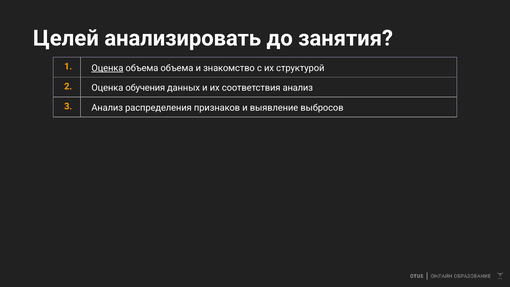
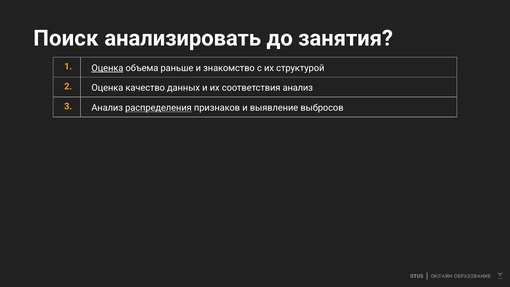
Целей: Целей -> Поиск
объема объема: объема -> раньше
обучения: обучения -> качество
распределения underline: none -> present
